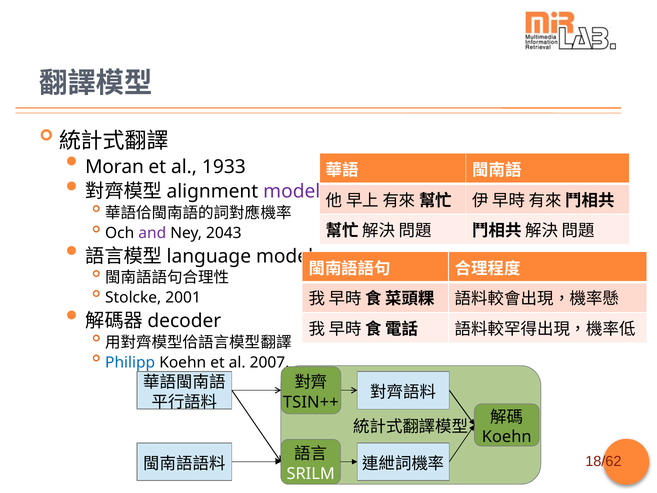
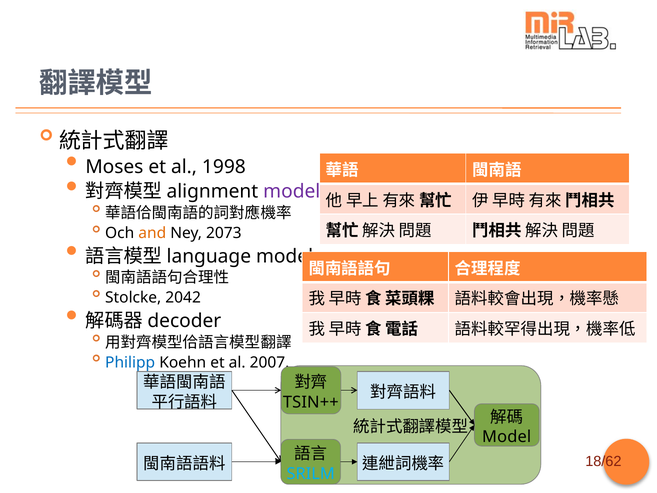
Moran: Moran -> Moses
1933: 1933 -> 1998
and colour: purple -> orange
2043: 2043 -> 2073
2001: 2001 -> 2042
Koehn at (507, 437): Koehn -> Model
SRILM colour: white -> light blue
